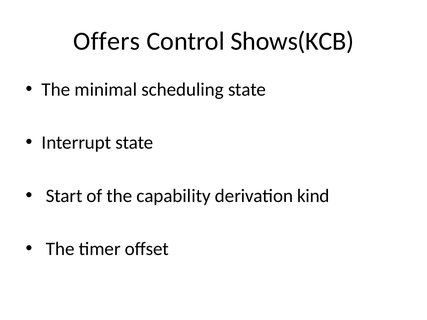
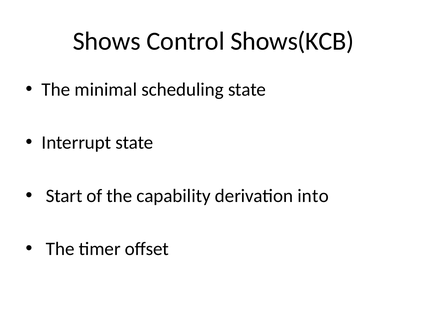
Offers: Offers -> Shows
kind: kind -> into
